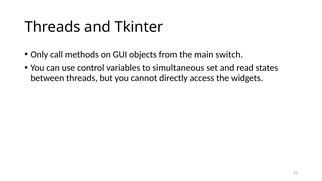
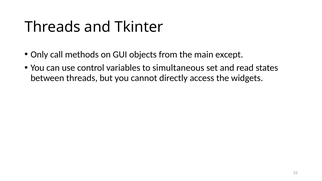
switch: switch -> except
